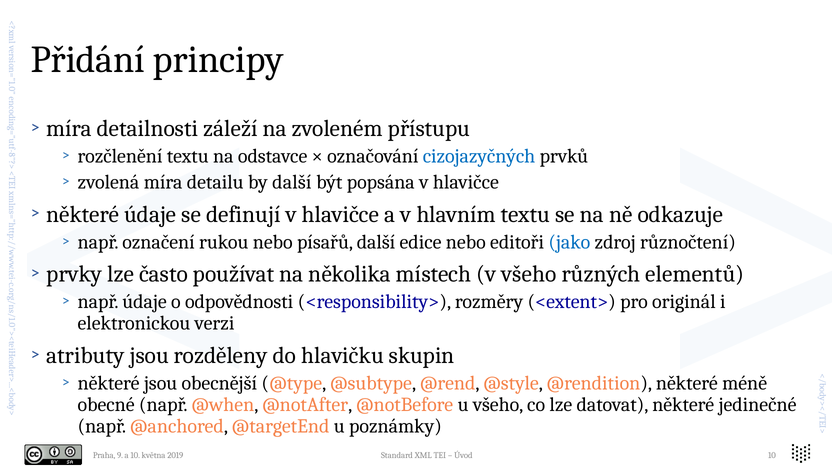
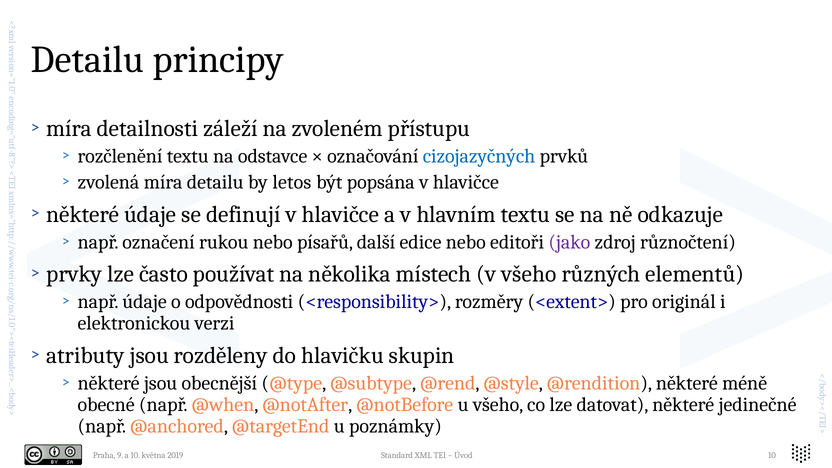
Přidání at (88, 60): Přidání -> Detailu
další at (292, 182): další -> letos
jako colour: blue -> purple
